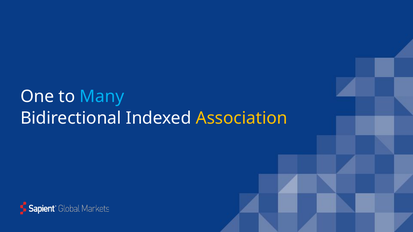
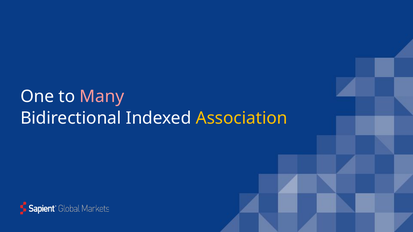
Many colour: light blue -> pink
